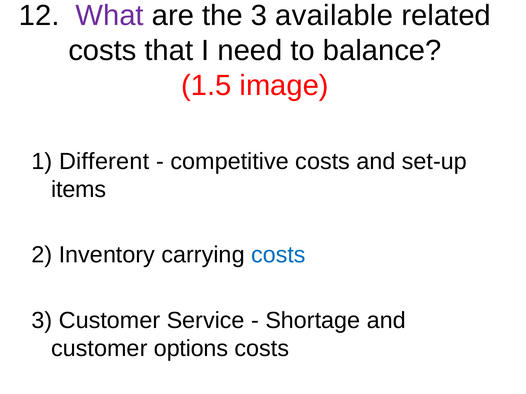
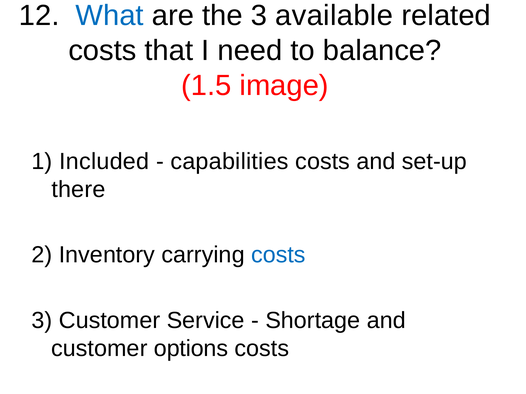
What colour: purple -> blue
Different: Different -> Included
competitive: competitive -> capabilities
items: items -> there
